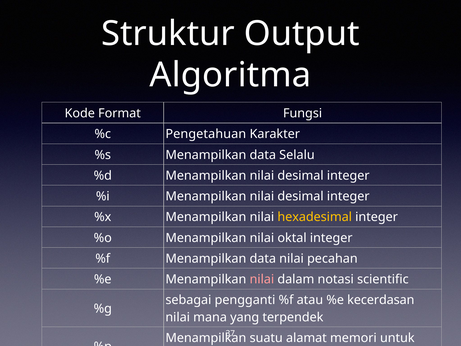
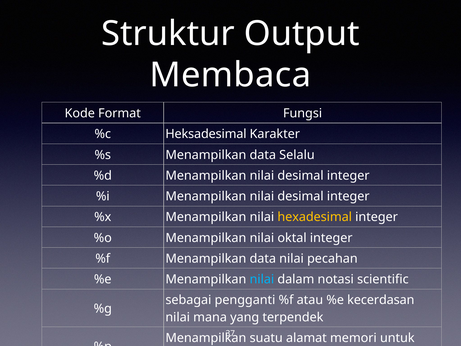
Algoritma: Algoritma -> Membaca
Pengetahuan: Pengetahuan -> Heksadesimal
nilai at (262, 279) colour: pink -> light blue
